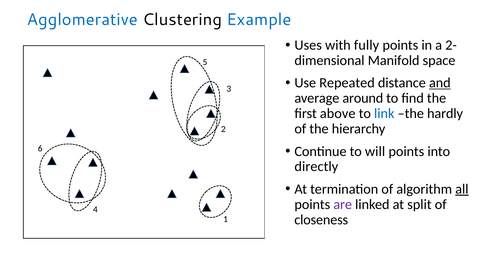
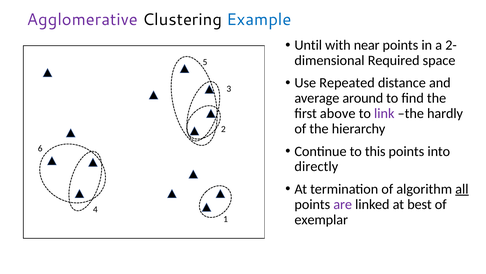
Agglomerative colour: blue -> purple
Uses: Uses -> Until
fully: fully -> near
Manifold: Manifold -> Required
and underline: present -> none
link colour: blue -> purple
will: will -> this
split: split -> best
closeness: closeness -> exemplar
